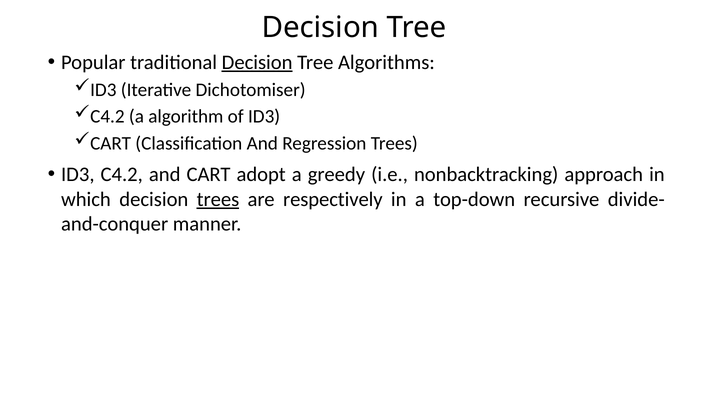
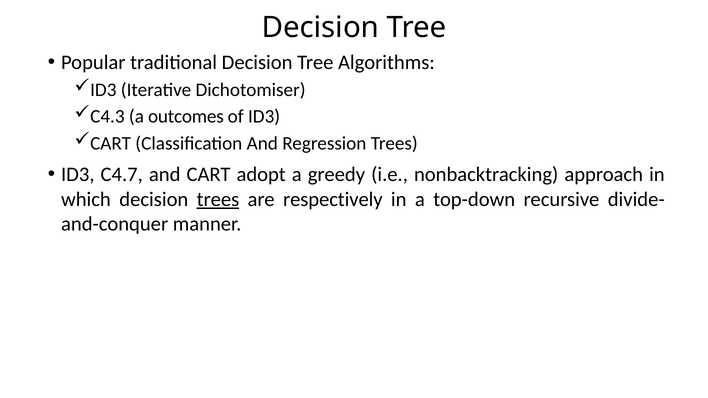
Decision at (257, 62) underline: present -> none
C4.2 at (107, 117): C4.2 -> C4.3
algorithm: algorithm -> outcomes
ID3 C4.2: C4.2 -> C4.7
